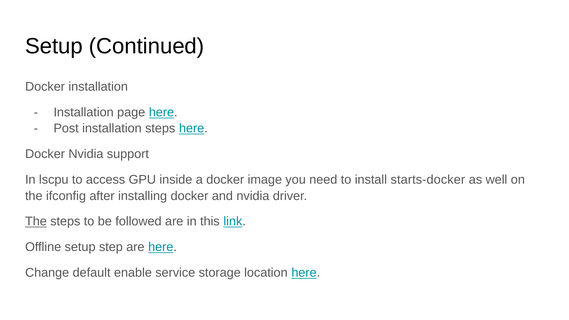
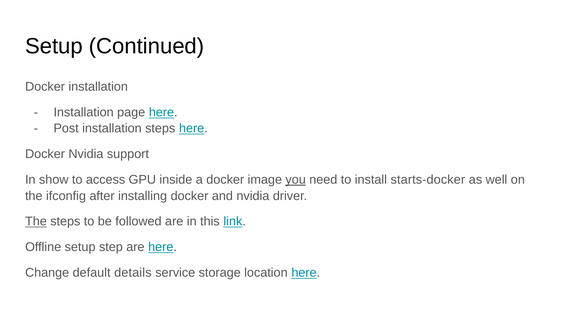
lscpu: lscpu -> show
you underline: none -> present
enable: enable -> details
